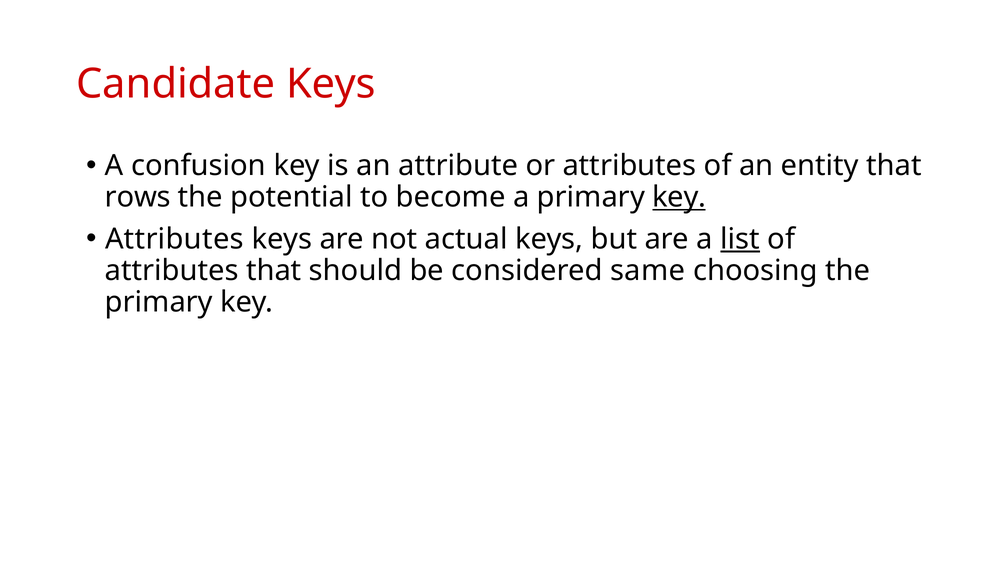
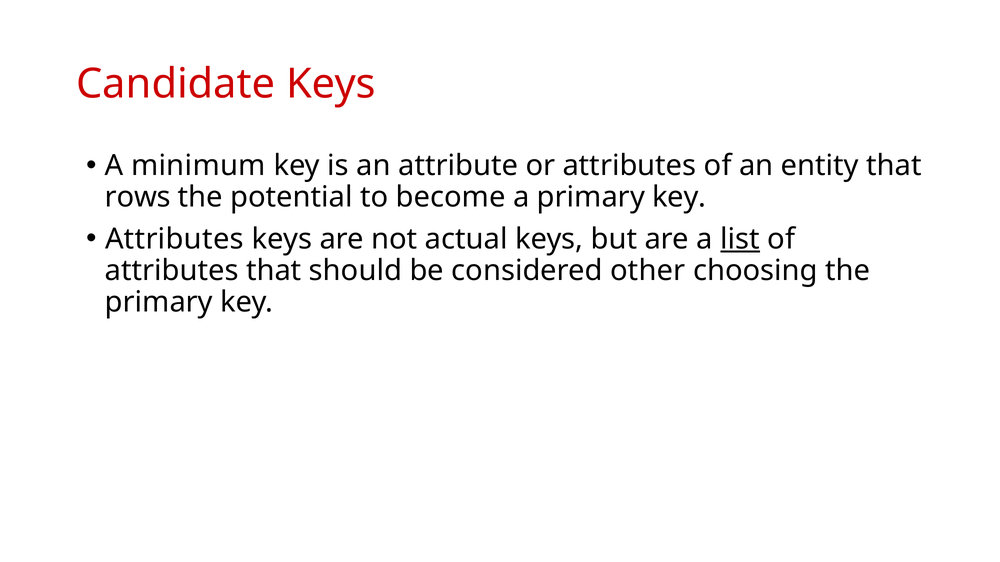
confusion: confusion -> minimum
key at (679, 197) underline: present -> none
same: same -> other
